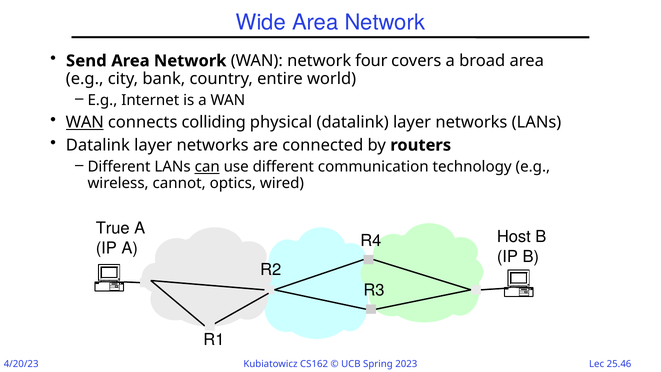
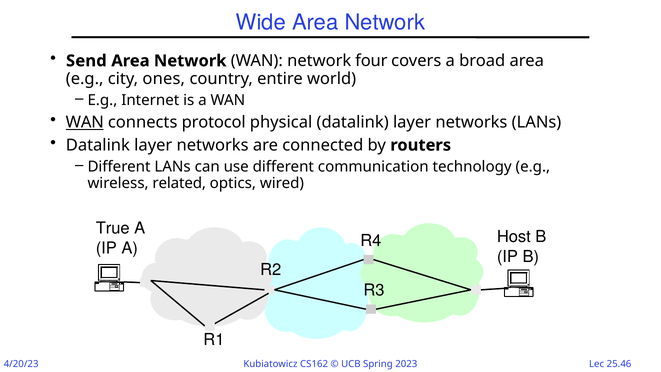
bank: bank -> ones
colliding: colliding -> protocol
can underline: present -> none
cannot: cannot -> related
